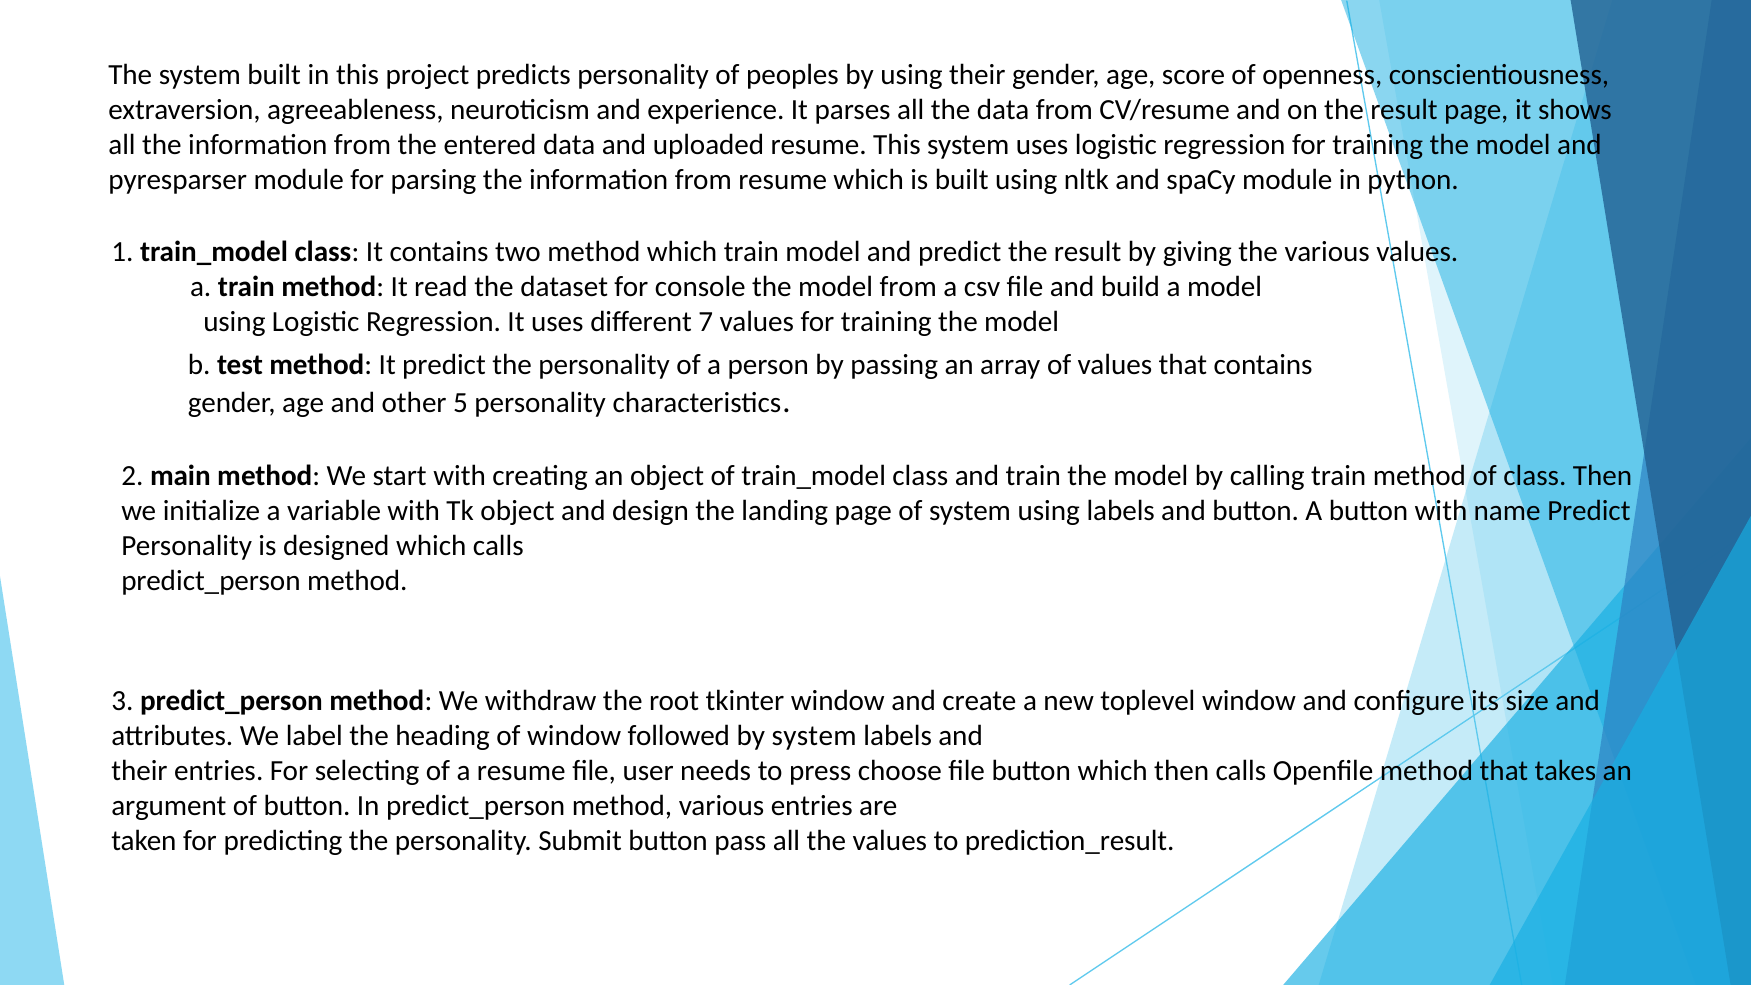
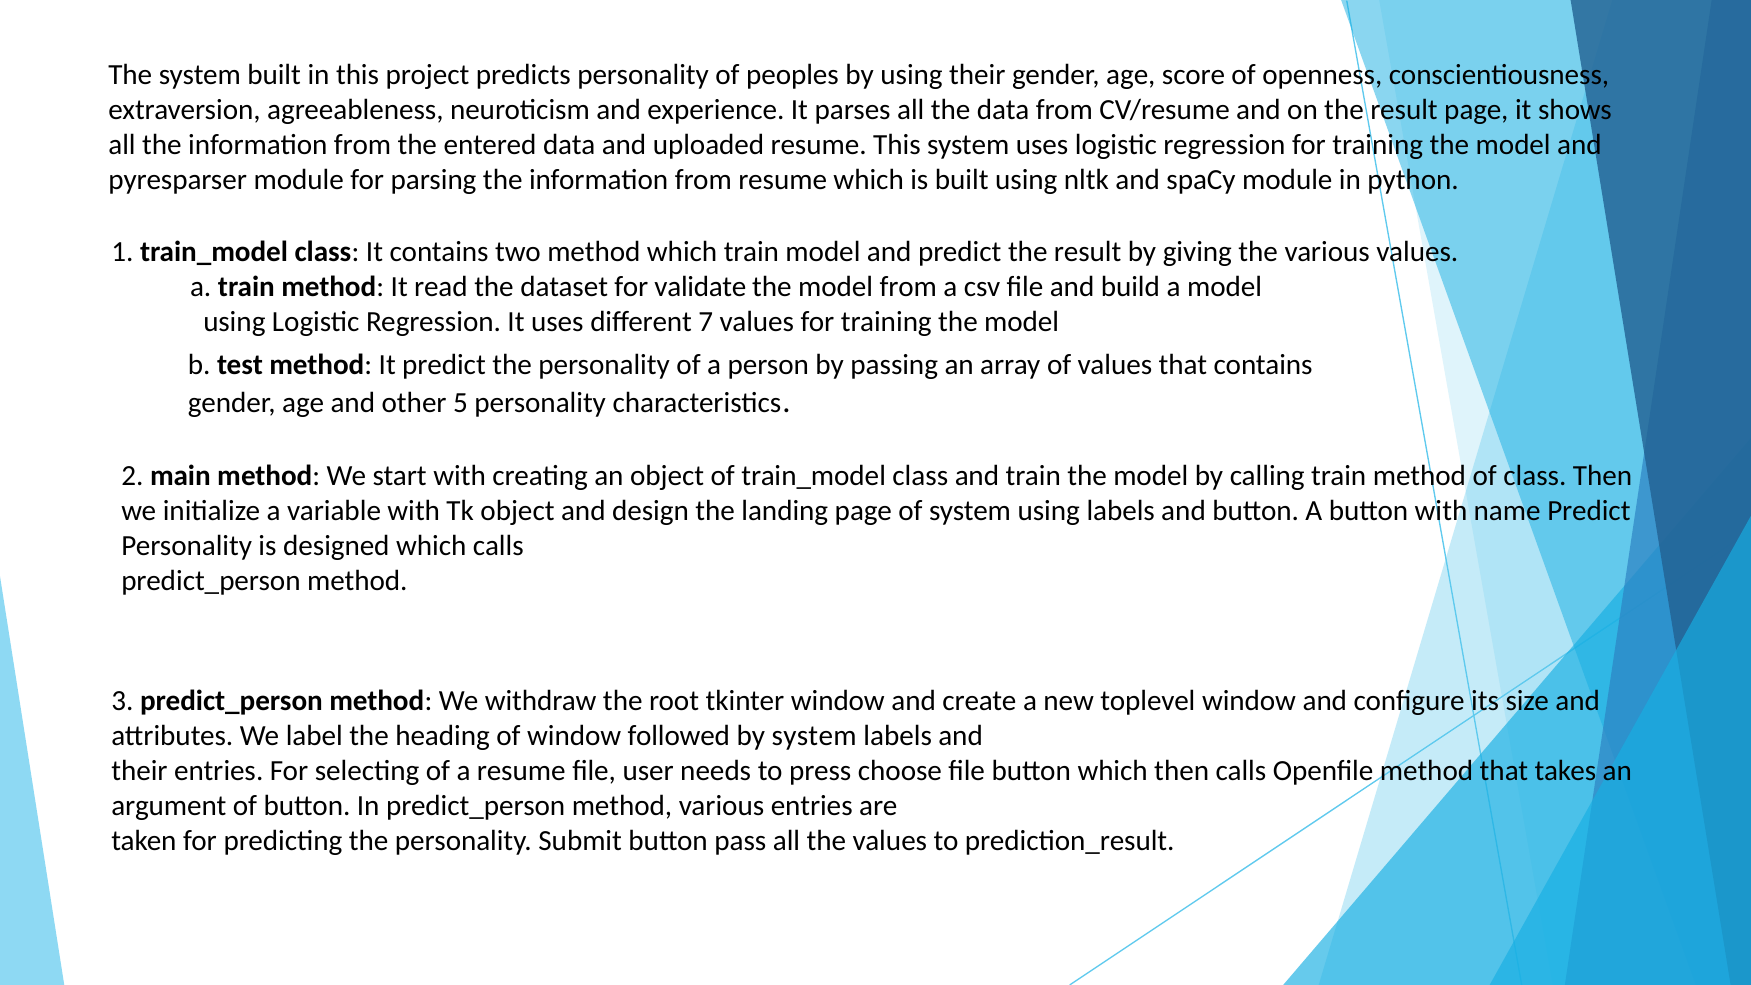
console: console -> validate
